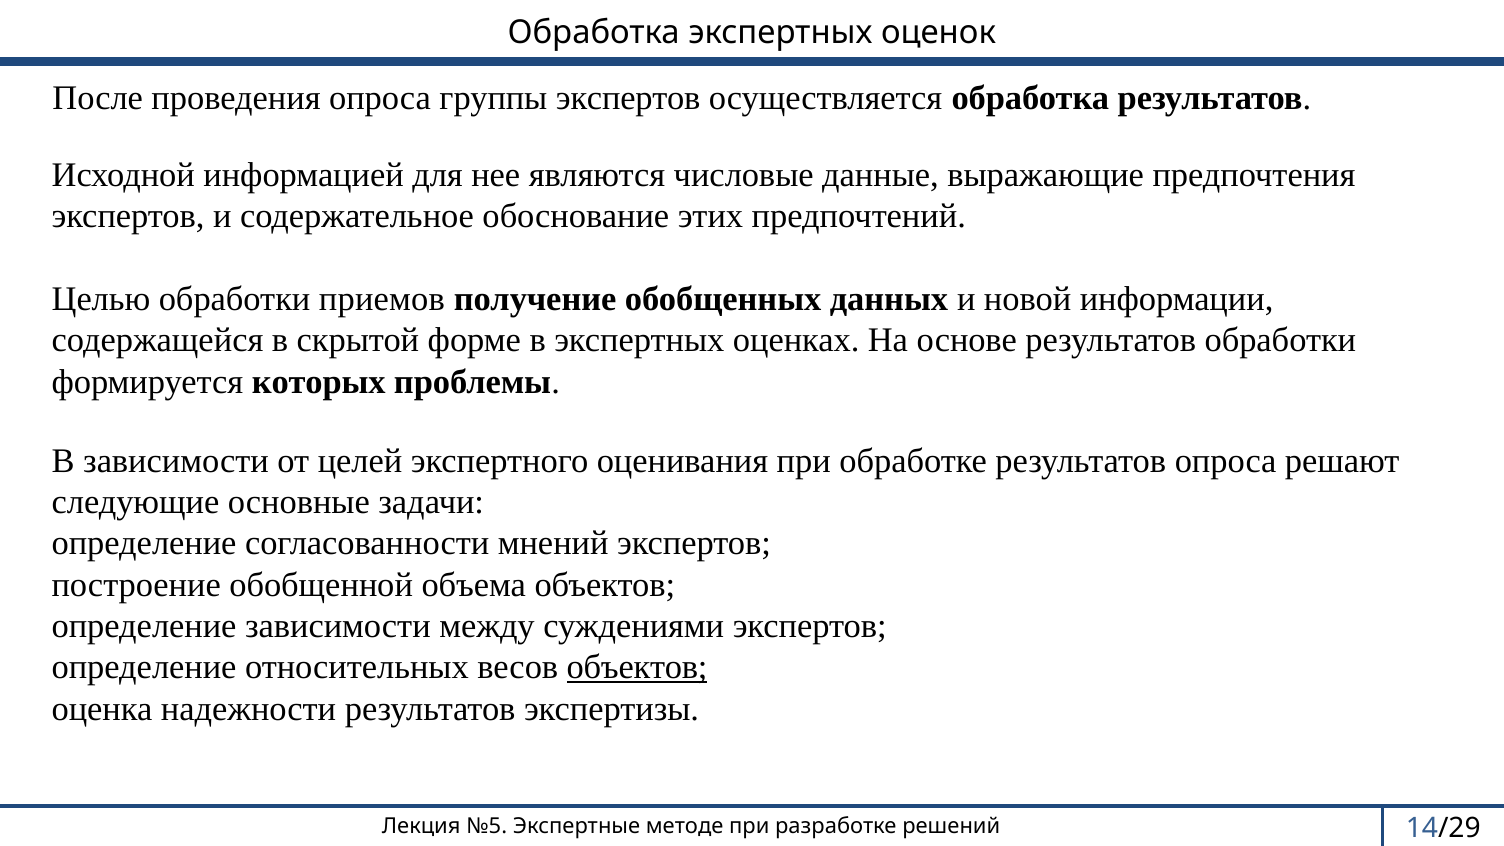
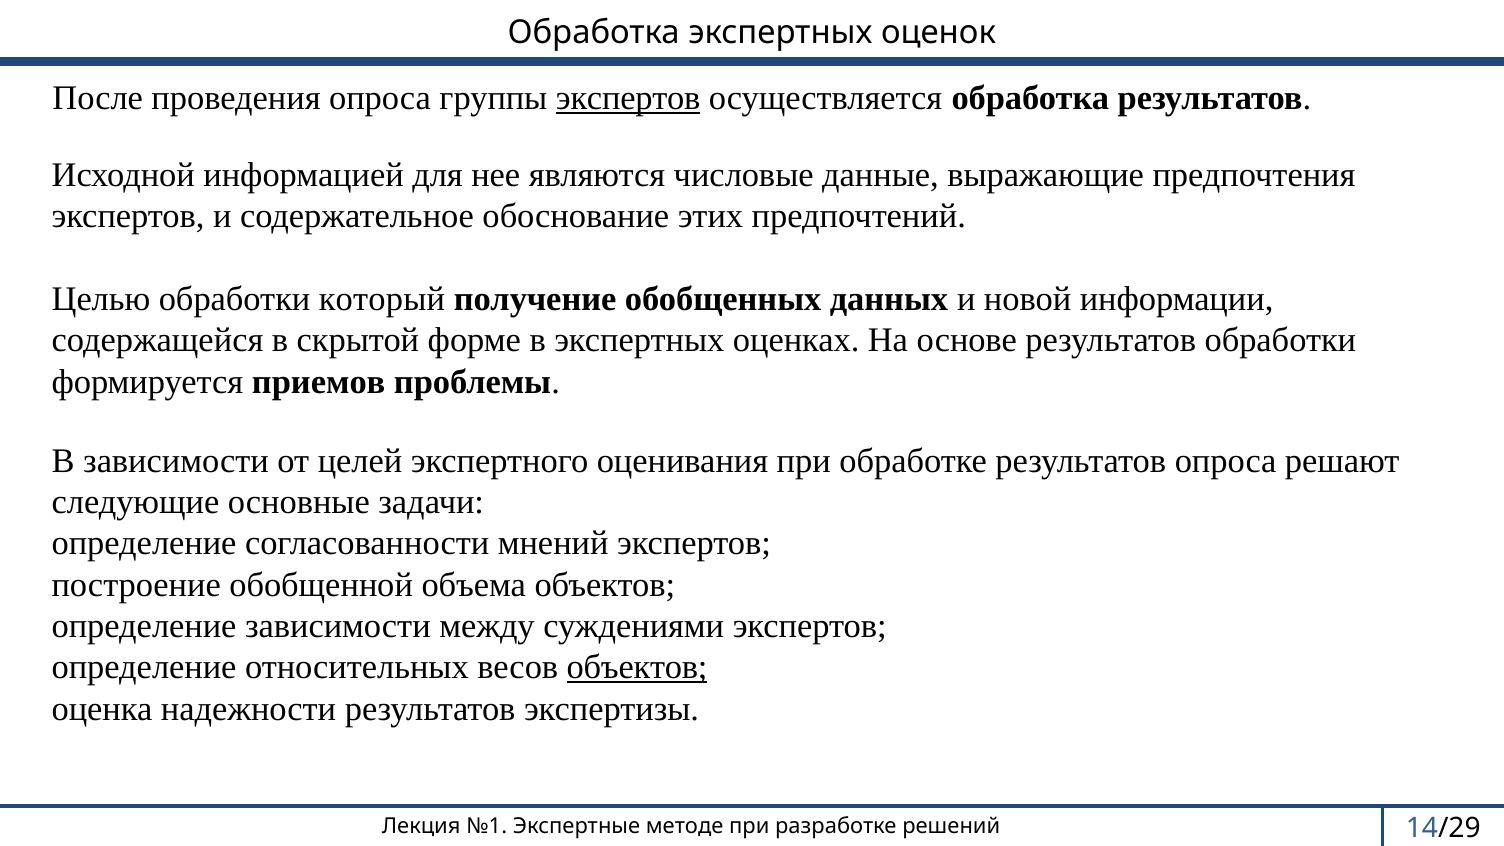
экспертов at (628, 98) underline: none -> present
приемов: приемов -> который
которых: которых -> приемов
№5: №5 -> №1
